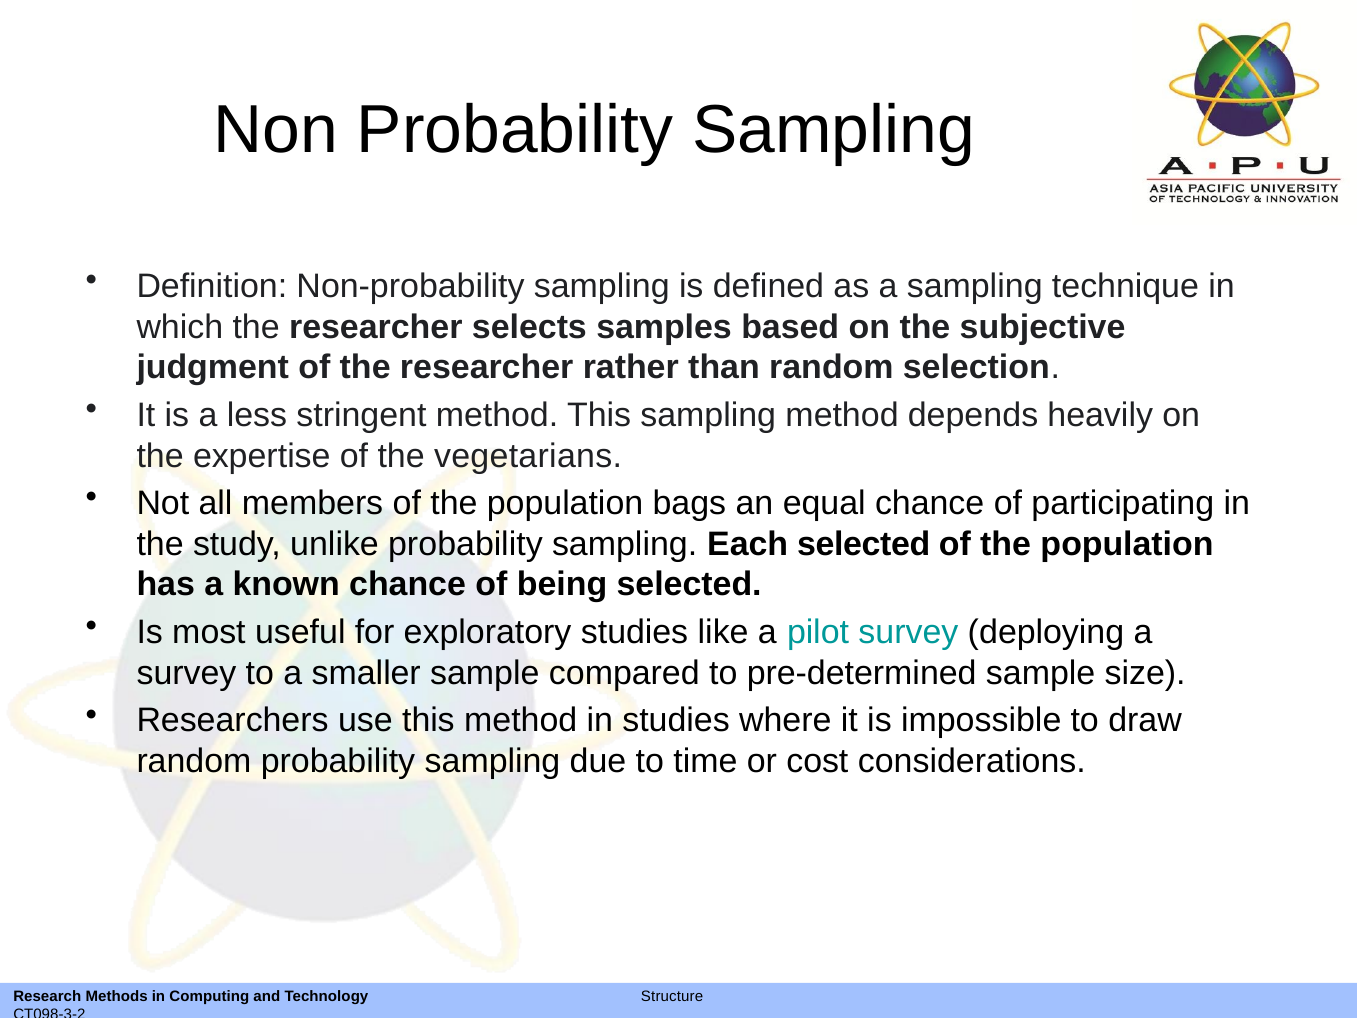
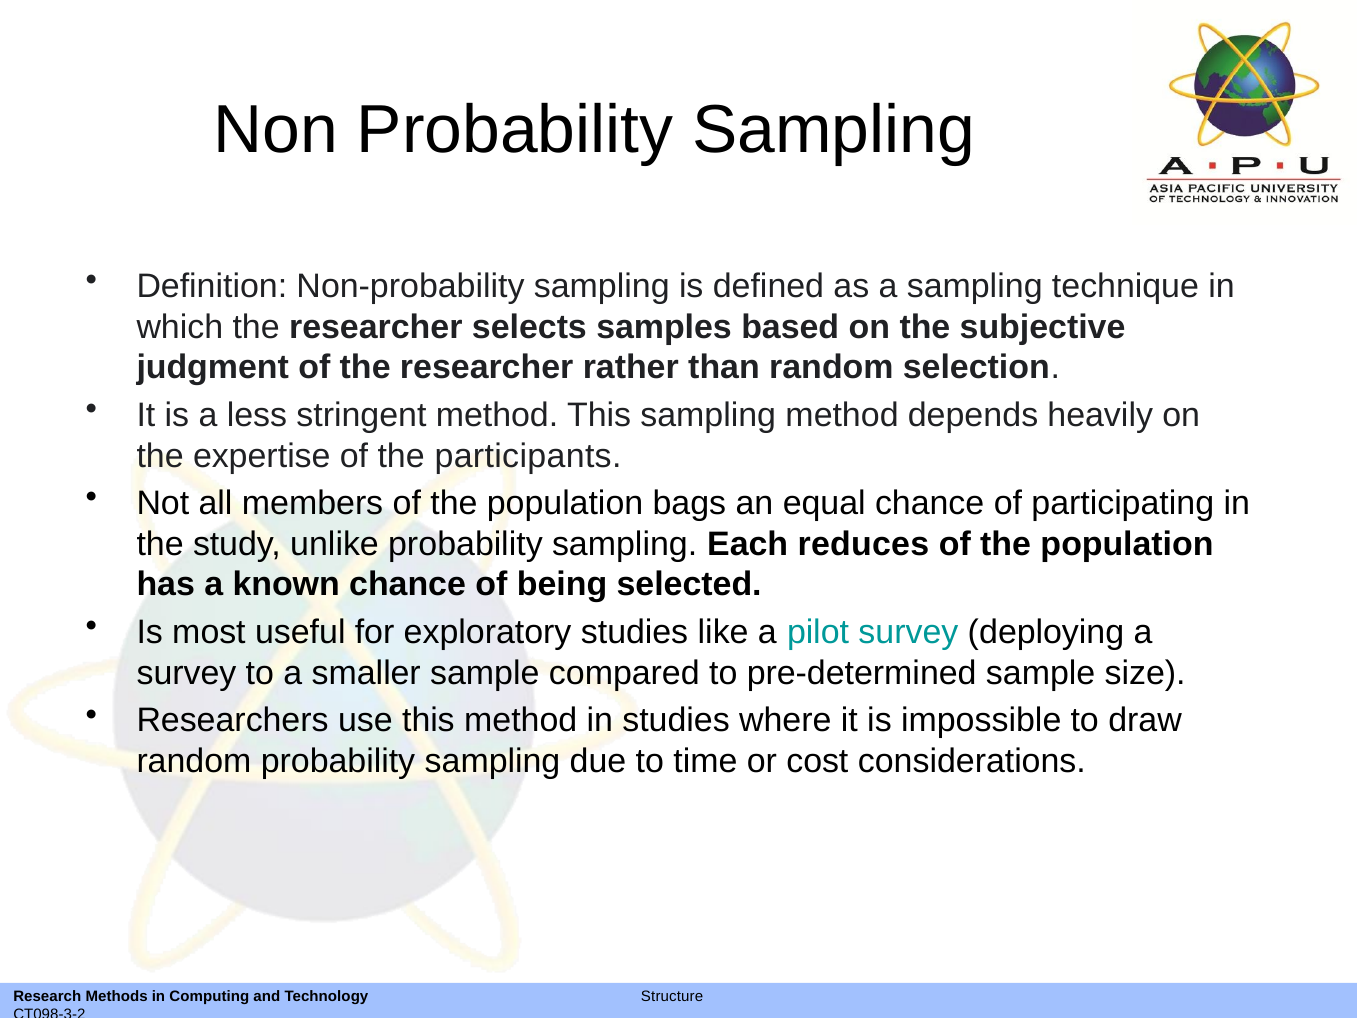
vegetarians: vegetarians -> participants
Each selected: selected -> reduces
